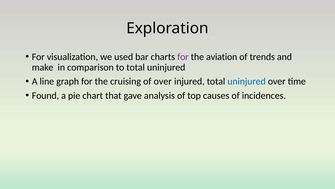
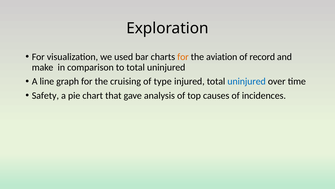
for at (183, 57) colour: purple -> orange
trends: trends -> record
of over: over -> type
Found: Found -> Safety
